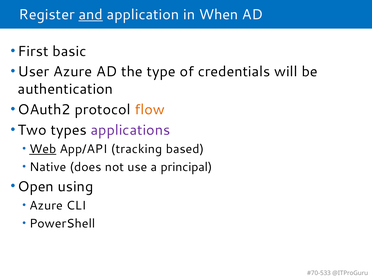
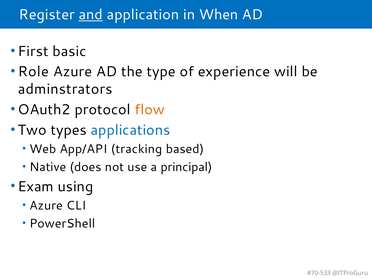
User: User -> Role
credentials: credentials -> experience
authentication: authentication -> adminstrators
applications colour: purple -> blue
Web underline: present -> none
Open: Open -> Exam
